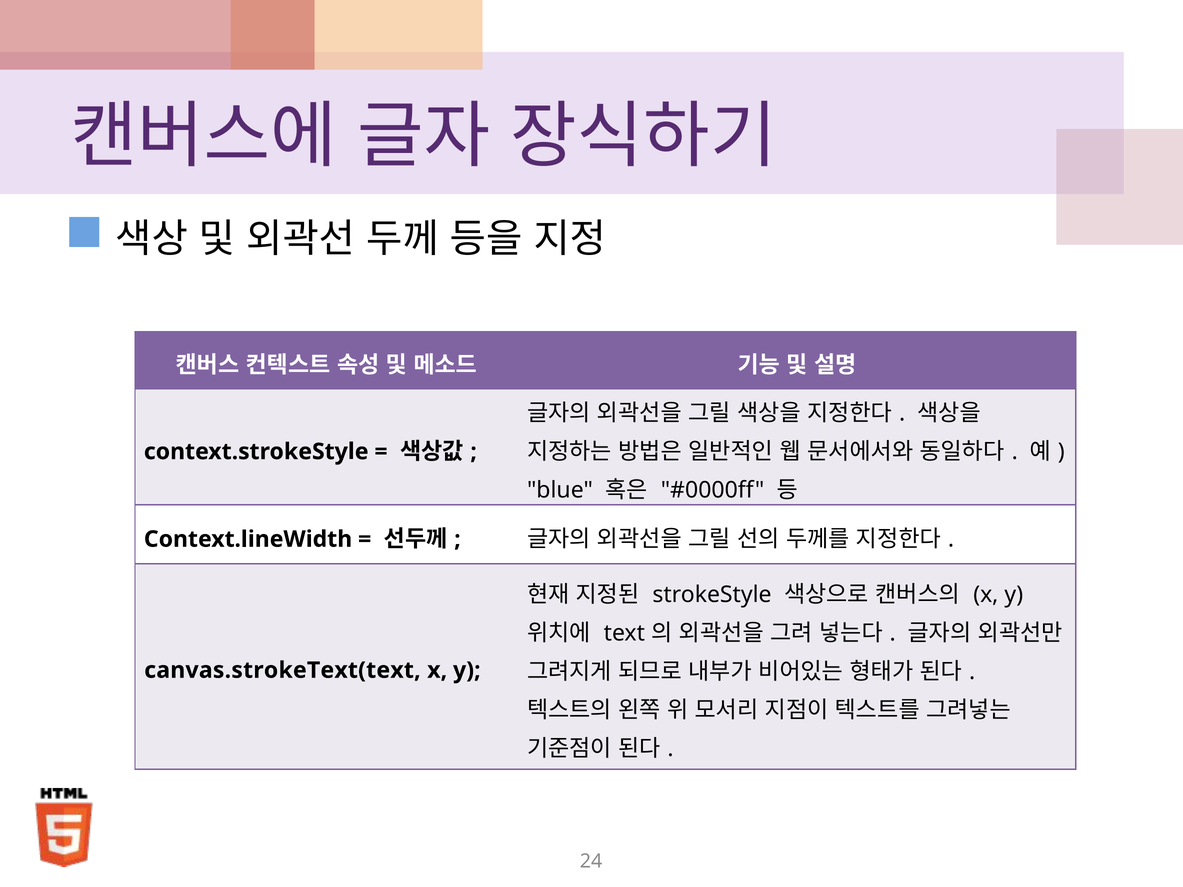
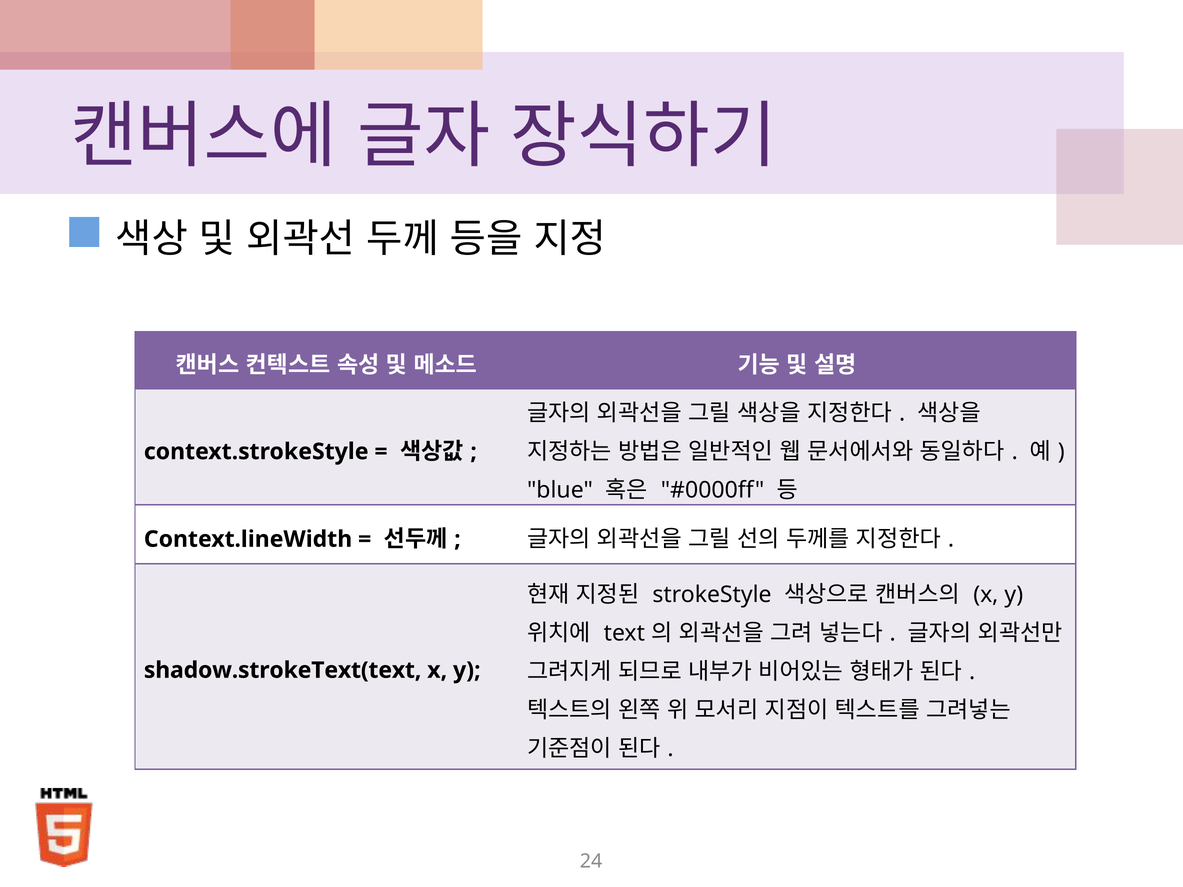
canvas.strokeText(text: canvas.strokeText(text -> shadow.strokeText(text
